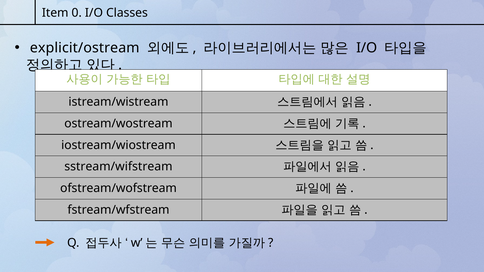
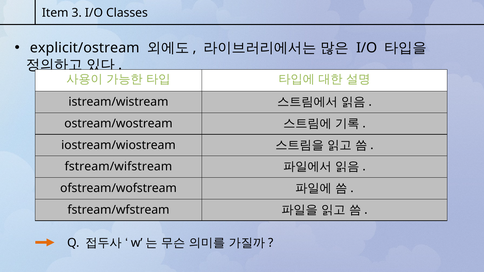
0: 0 -> 3
sstream/wifstream: sstream/wifstream -> fstream/wifstream
